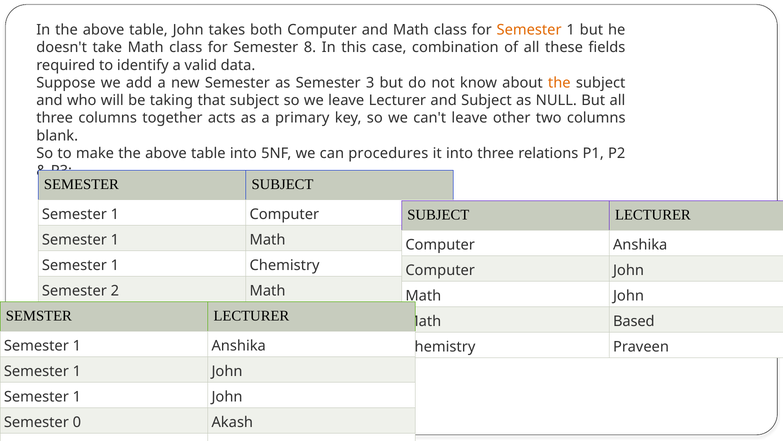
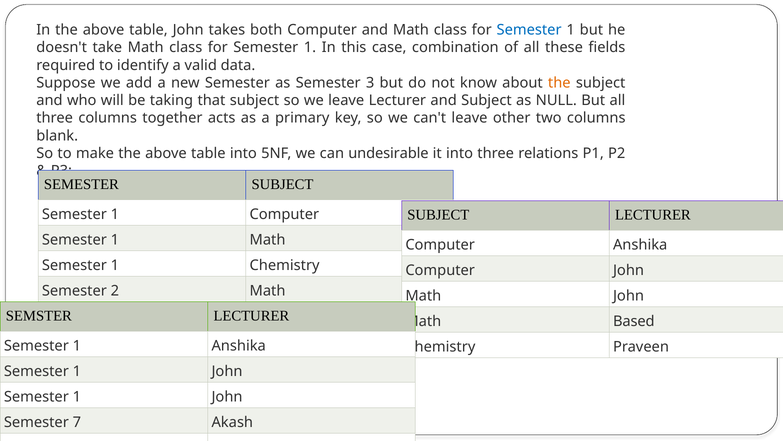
Semester at (529, 30) colour: orange -> blue
8 at (310, 47): 8 -> 1
procedures: procedures -> undesirable
0: 0 -> 7
